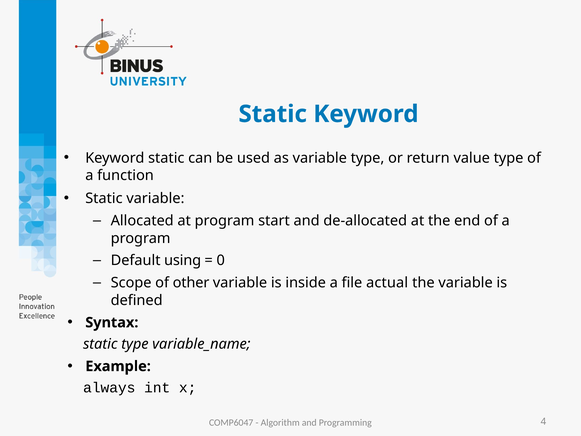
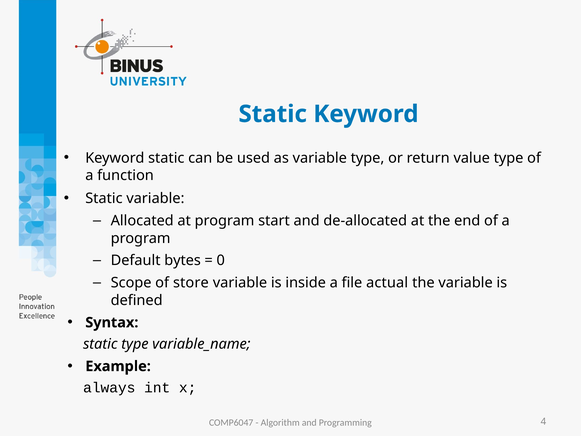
using: using -> bytes
other: other -> store
